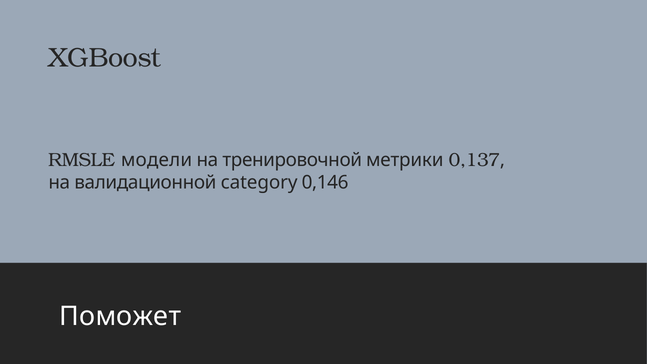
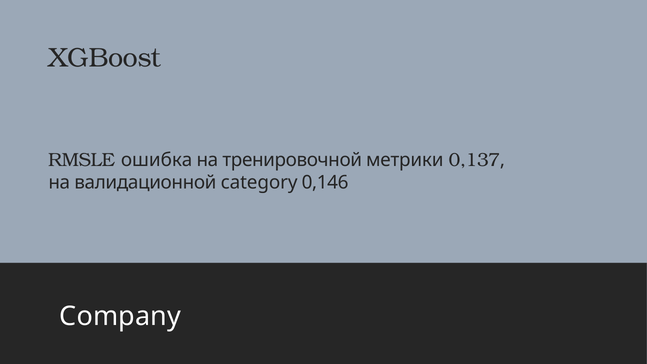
модели: модели -> ошибка
Поможет: Поможет -> Company
